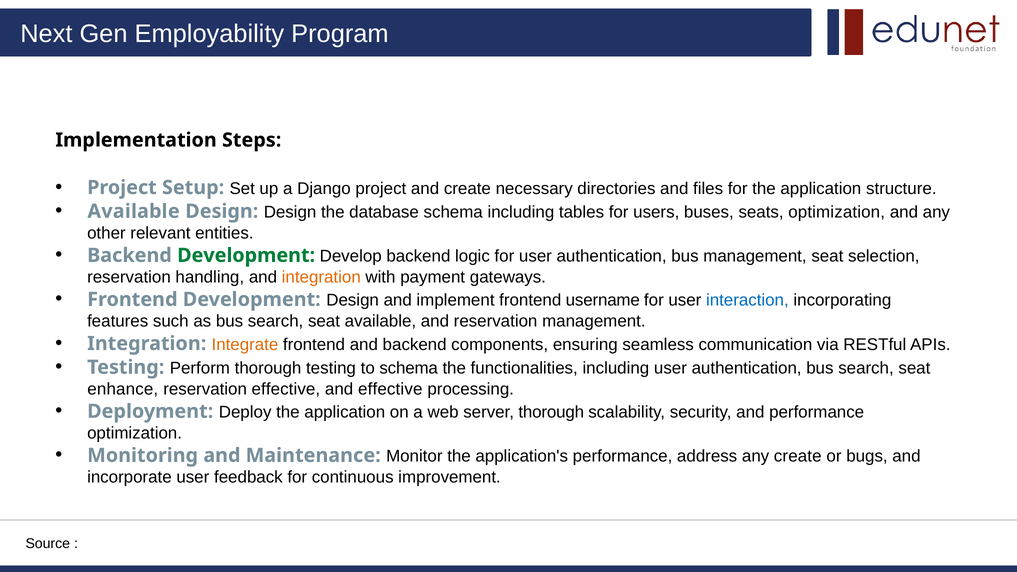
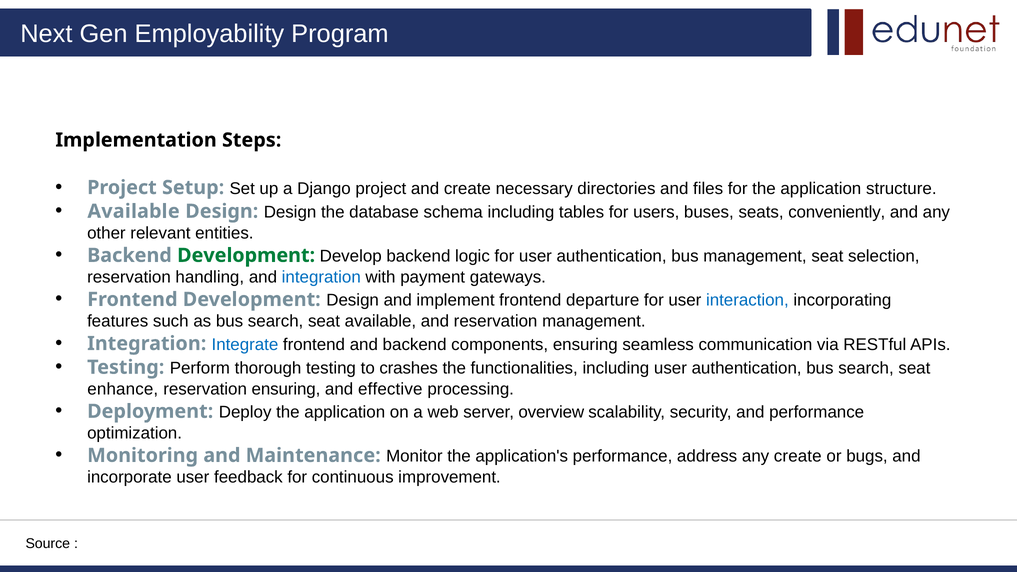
seats optimization: optimization -> conveniently
integration at (321, 277) colour: orange -> blue
username: username -> departure
Integrate colour: orange -> blue
to schema: schema -> crashes
reservation effective: effective -> ensuring
server thorough: thorough -> overview
